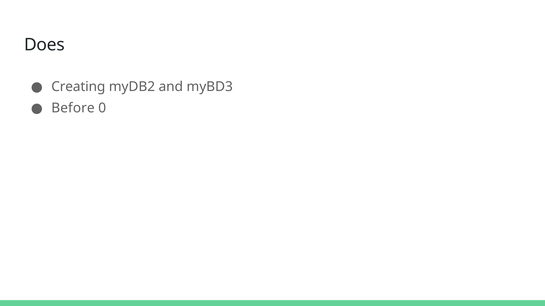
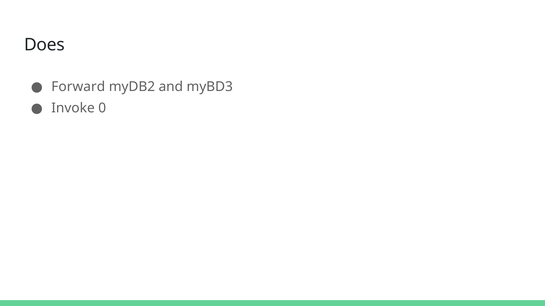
Creating: Creating -> Forward
Before: Before -> Invoke
